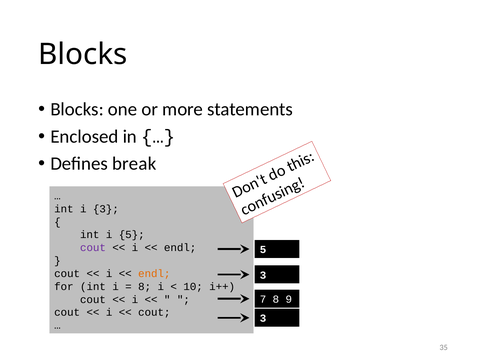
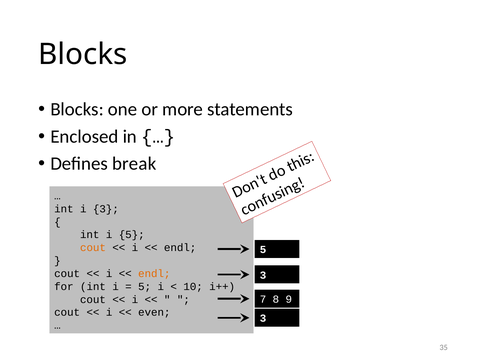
cout at (93, 248) colour: purple -> orange
8 at (145, 287): 8 -> 5
cout at (154, 313): cout -> even
